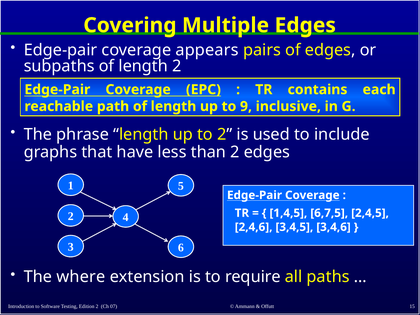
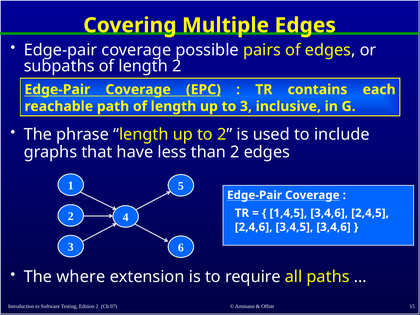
appears: appears -> possible
to 9: 9 -> 3
1,4,5 6,7,5: 6,7,5 -> 3,4,6
